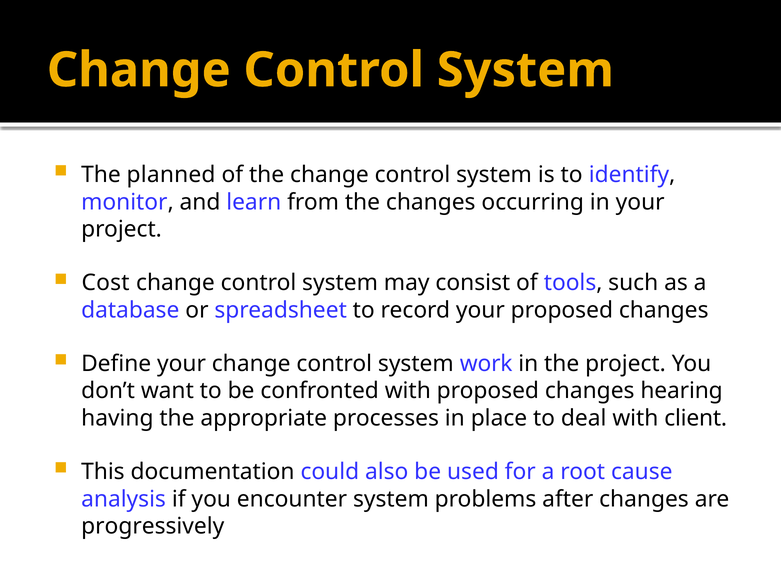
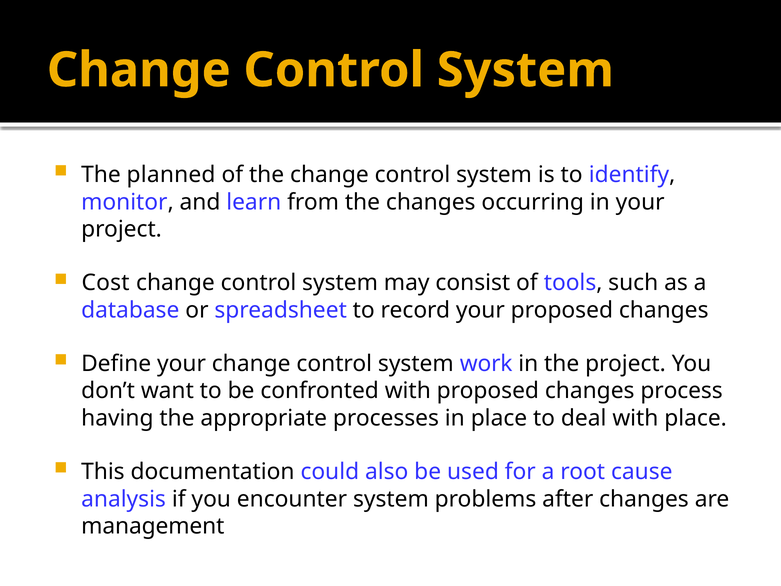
hearing: hearing -> process
with client: client -> place
progressively: progressively -> management
